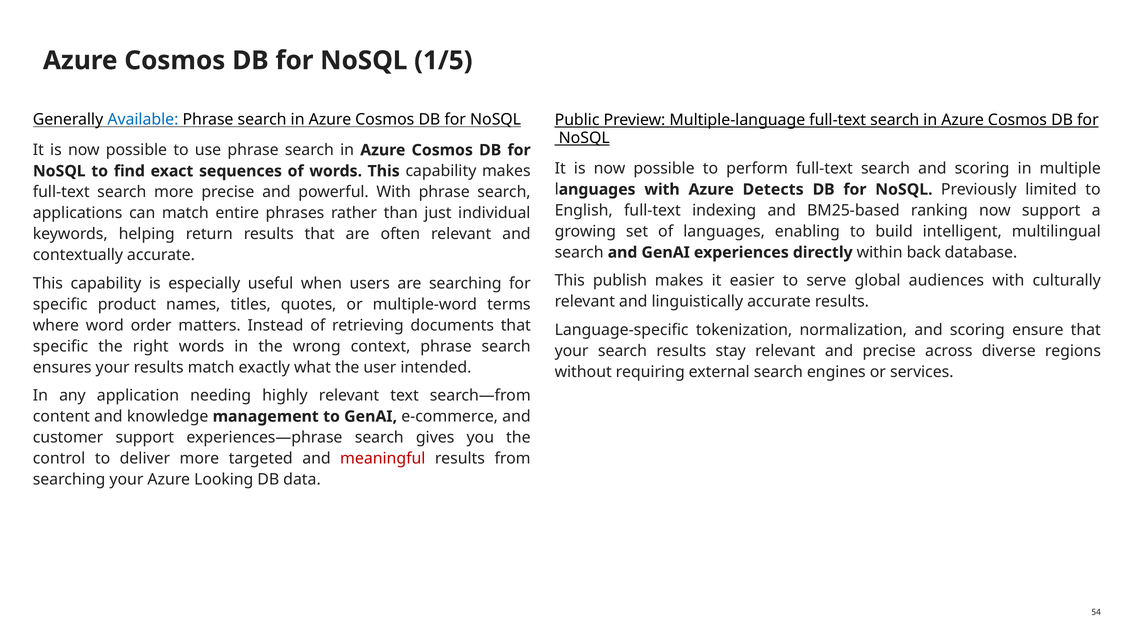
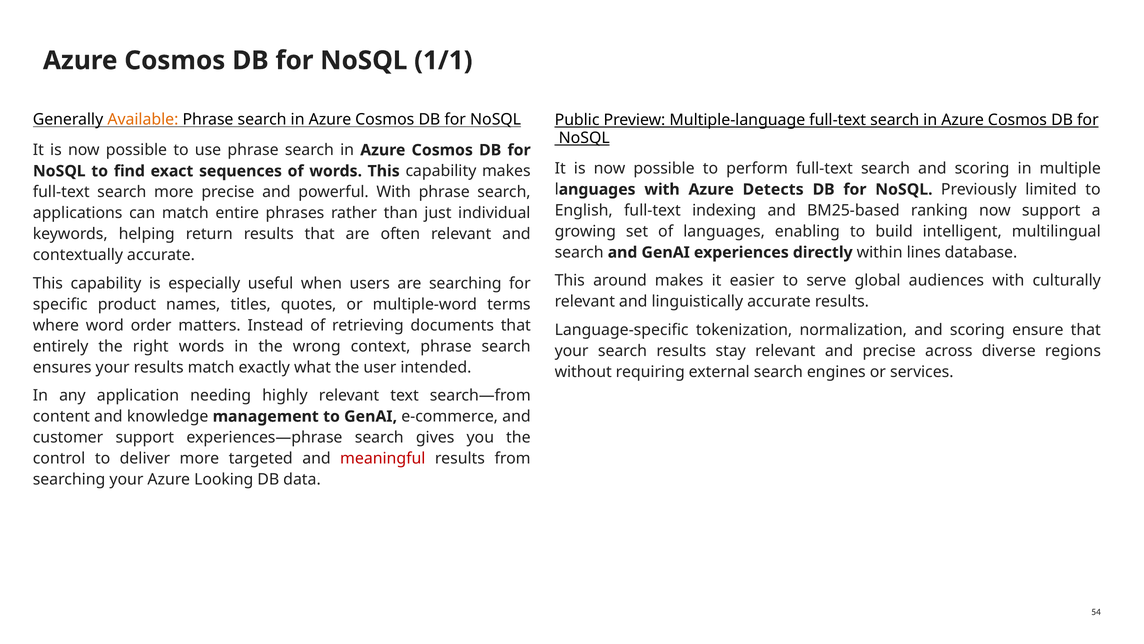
1/5: 1/5 -> 1/1
Available colour: blue -> orange
back: back -> lines
publish: publish -> around
specific at (61, 346): specific -> entirely
